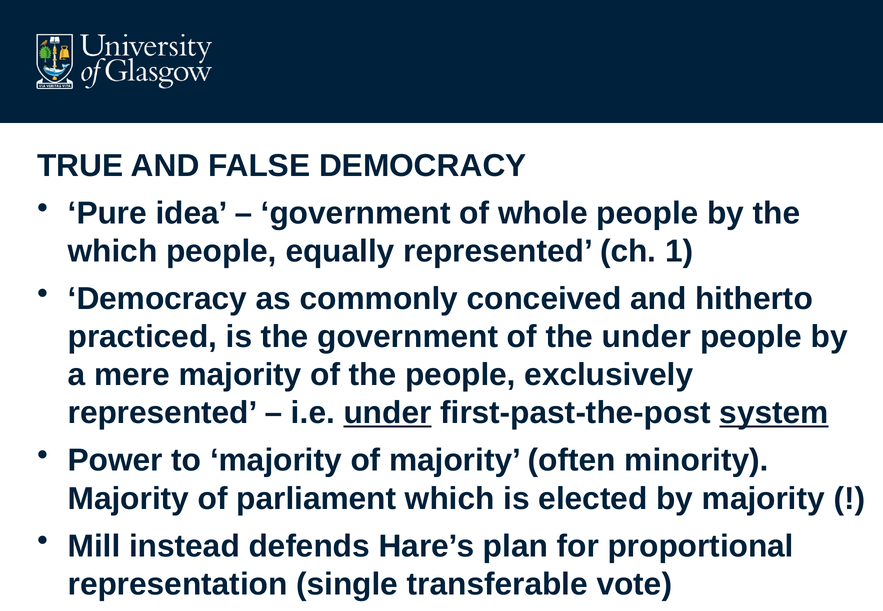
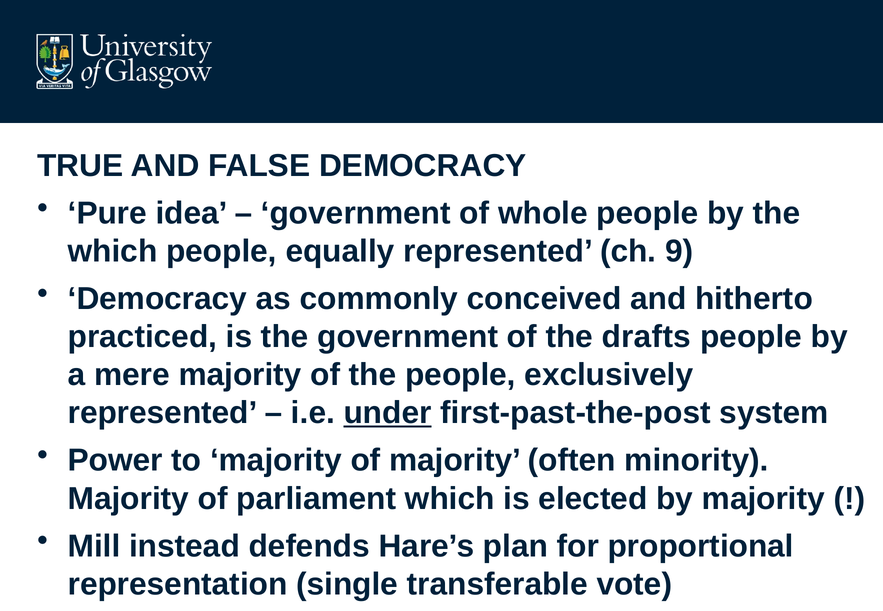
1: 1 -> 9
the under: under -> drafts
system underline: present -> none
